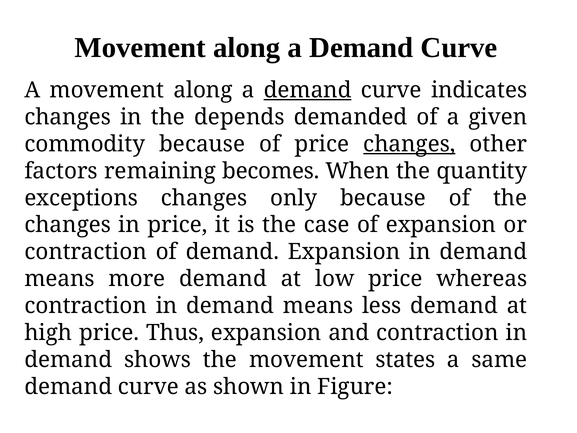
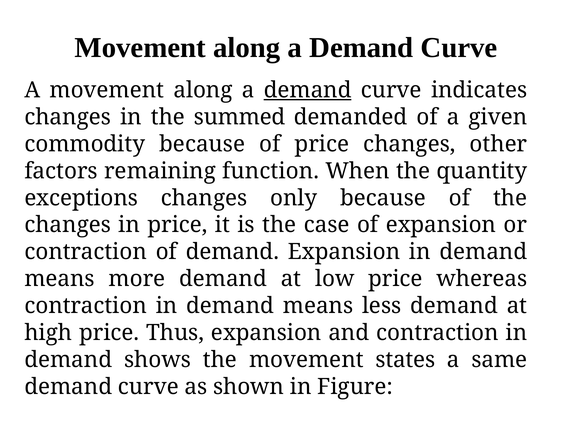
depends: depends -> summed
changes at (409, 144) underline: present -> none
becomes: becomes -> function
